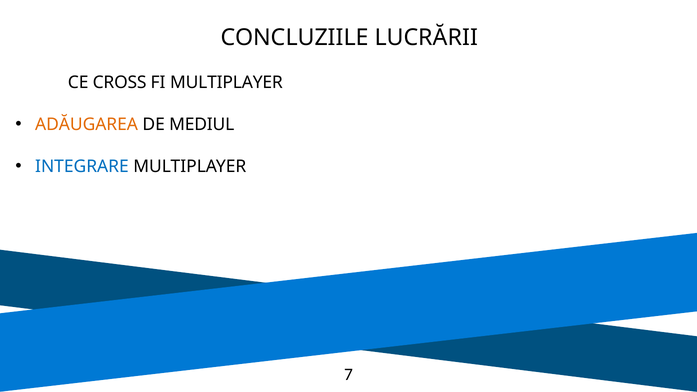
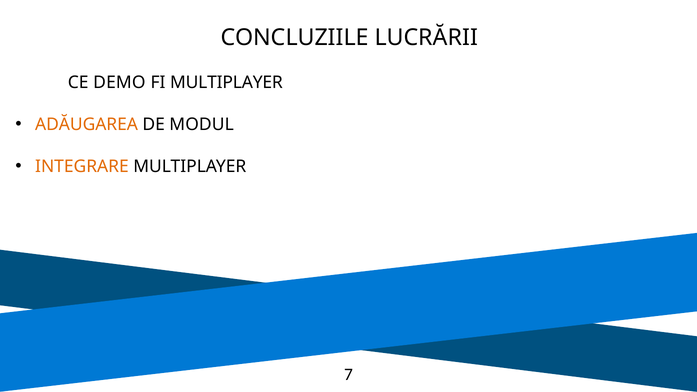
CROSS: CROSS -> DEMO
MEDIUL: MEDIUL -> MODUL
INTEGRARE colour: blue -> orange
